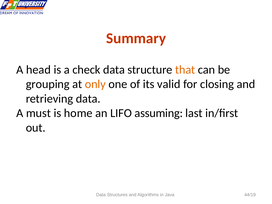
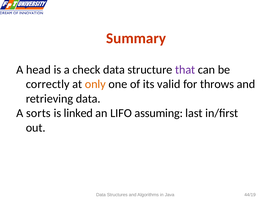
that colour: orange -> purple
grouping: grouping -> correctly
closing: closing -> throws
must: must -> sorts
home: home -> linked
